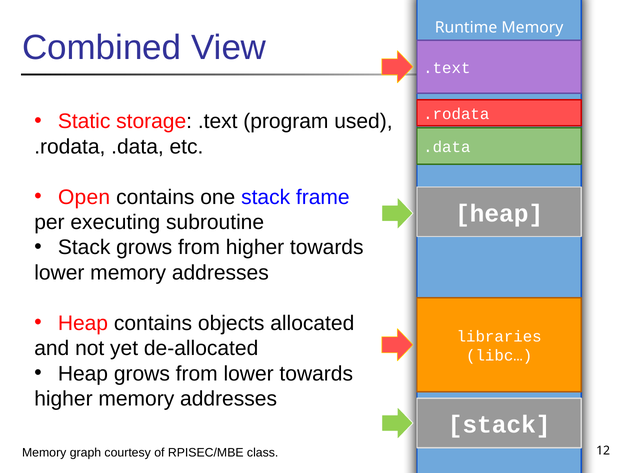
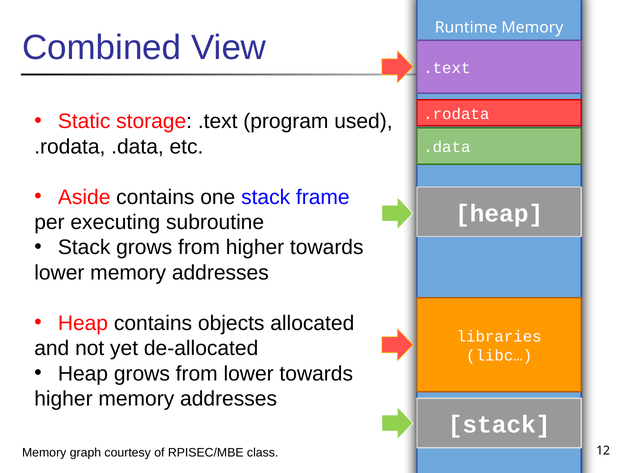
Open: Open -> Aside
